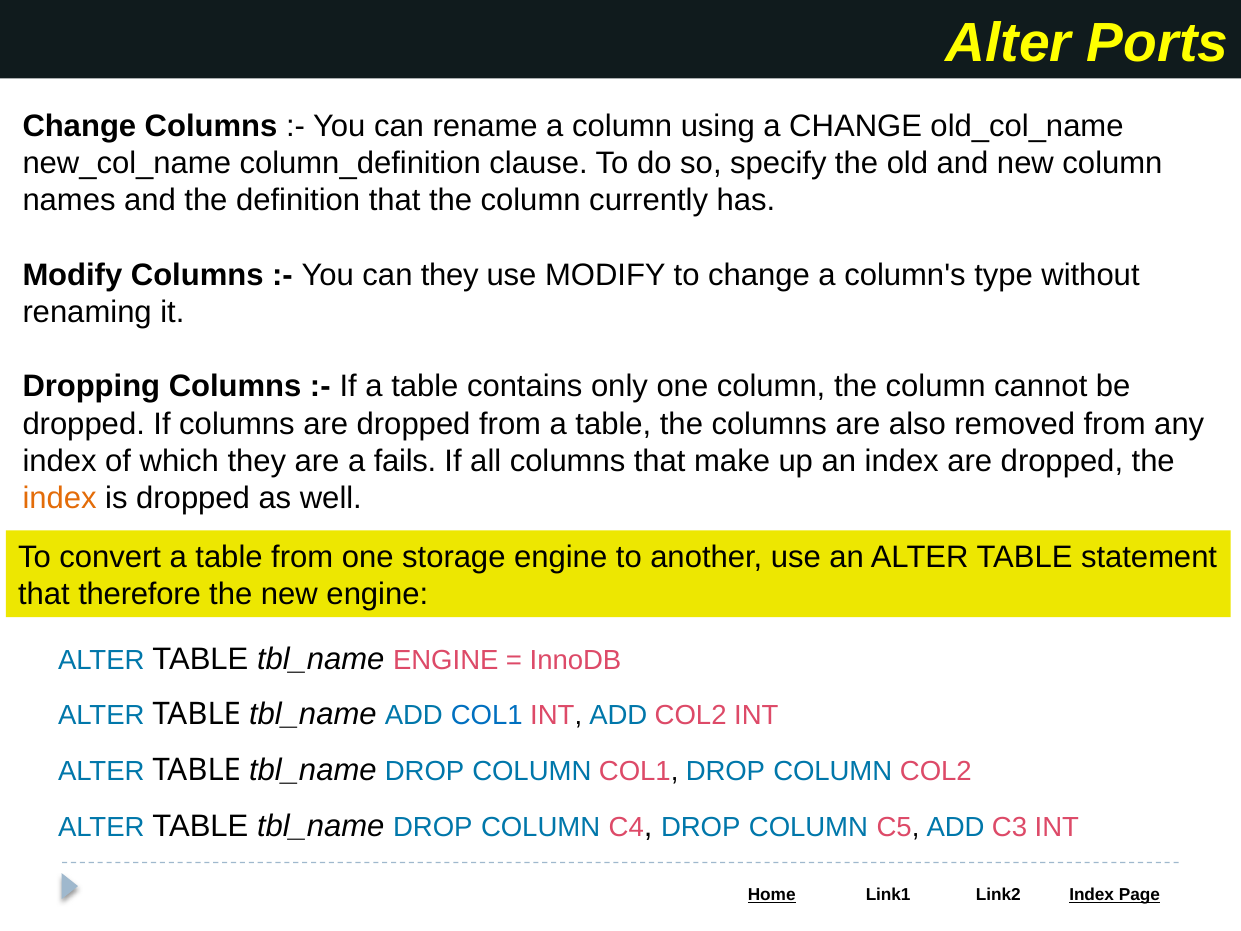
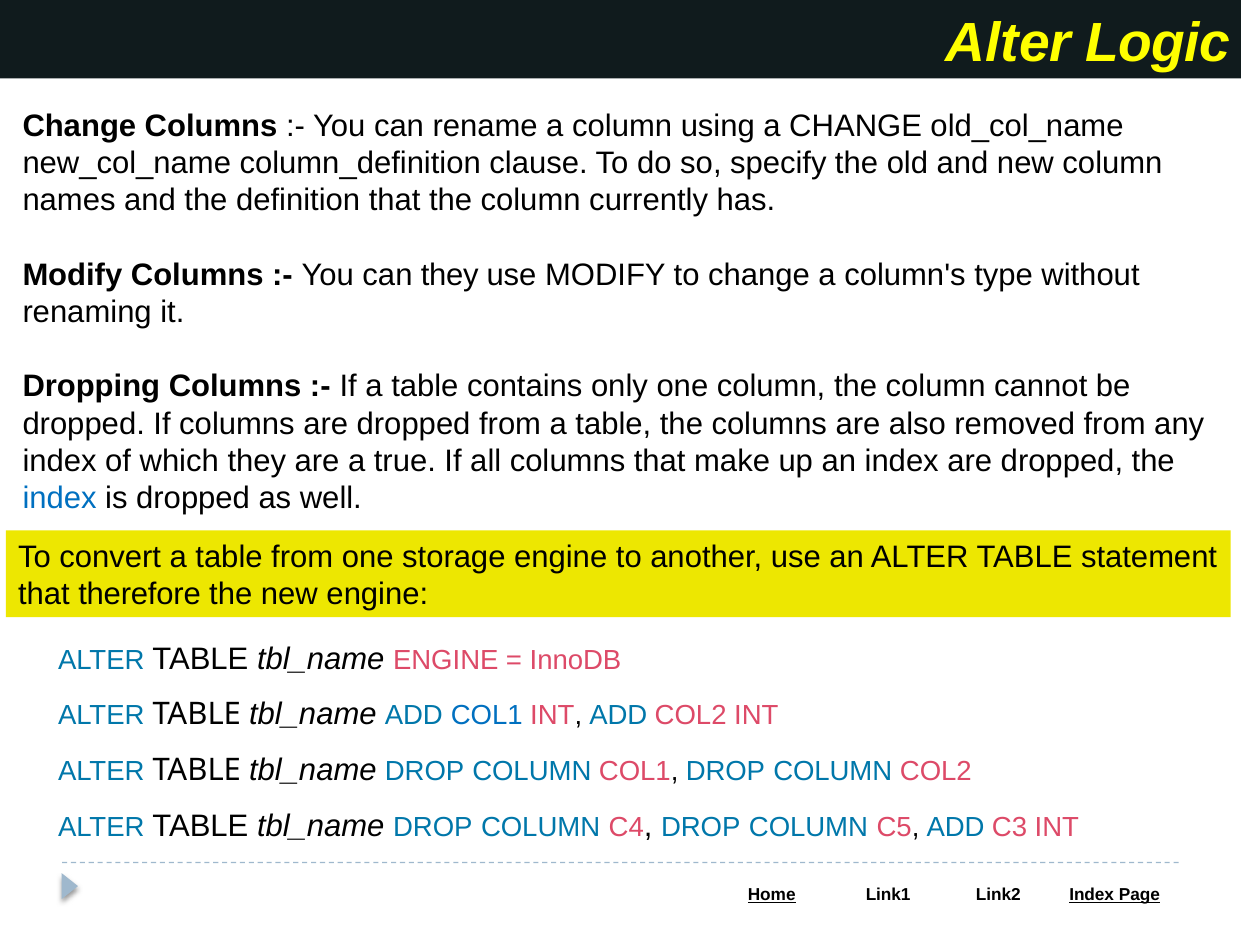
Ports: Ports -> Logic
fails: fails -> true
index at (60, 498) colour: orange -> blue
